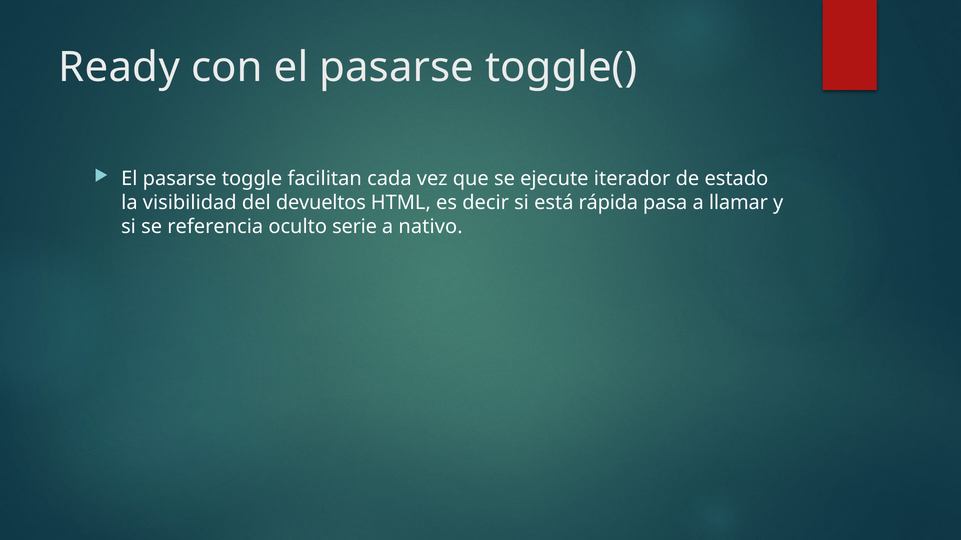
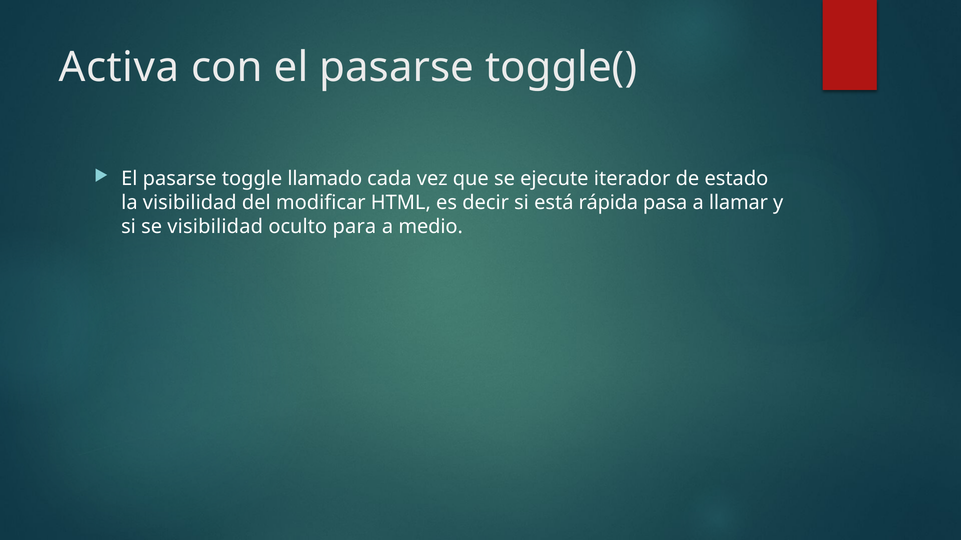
Ready: Ready -> Activa
facilitan: facilitan -> llamado
devueltos: devueltos -> modificar
se referencia: referencia -> visibilidad
serie: serie -> para
nativo: nativo -> medio
